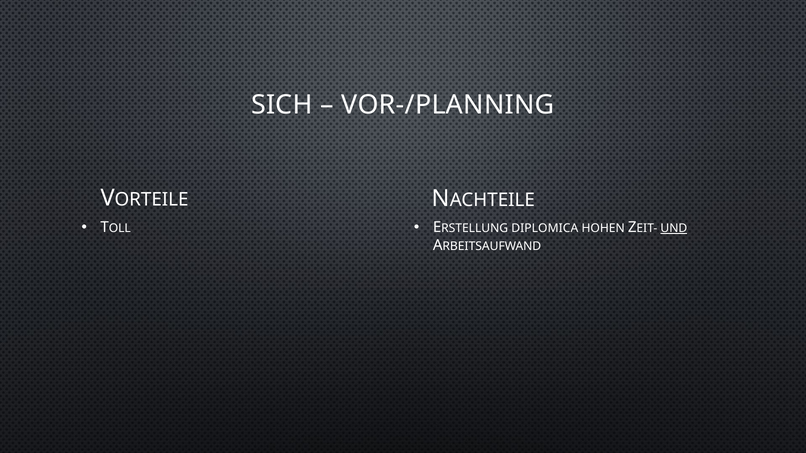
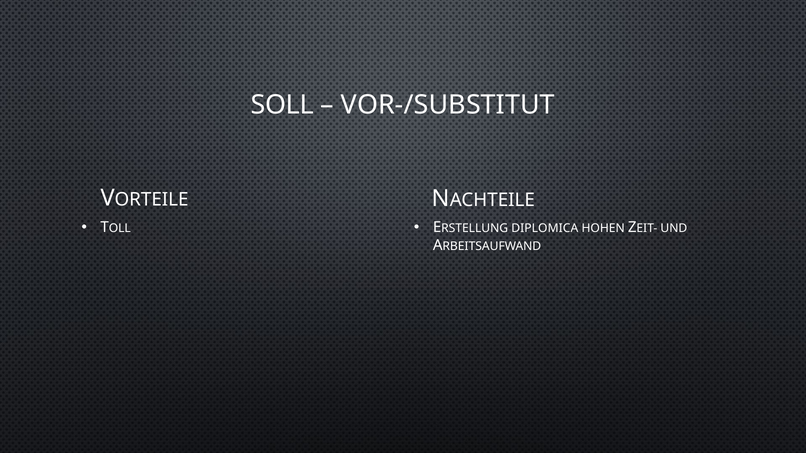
SICH: SICH -> SOLL
VOR-/PLANNING: VOR-/PLANNING -> VOR-/SUBSTITUT
UND underline: present -> none
